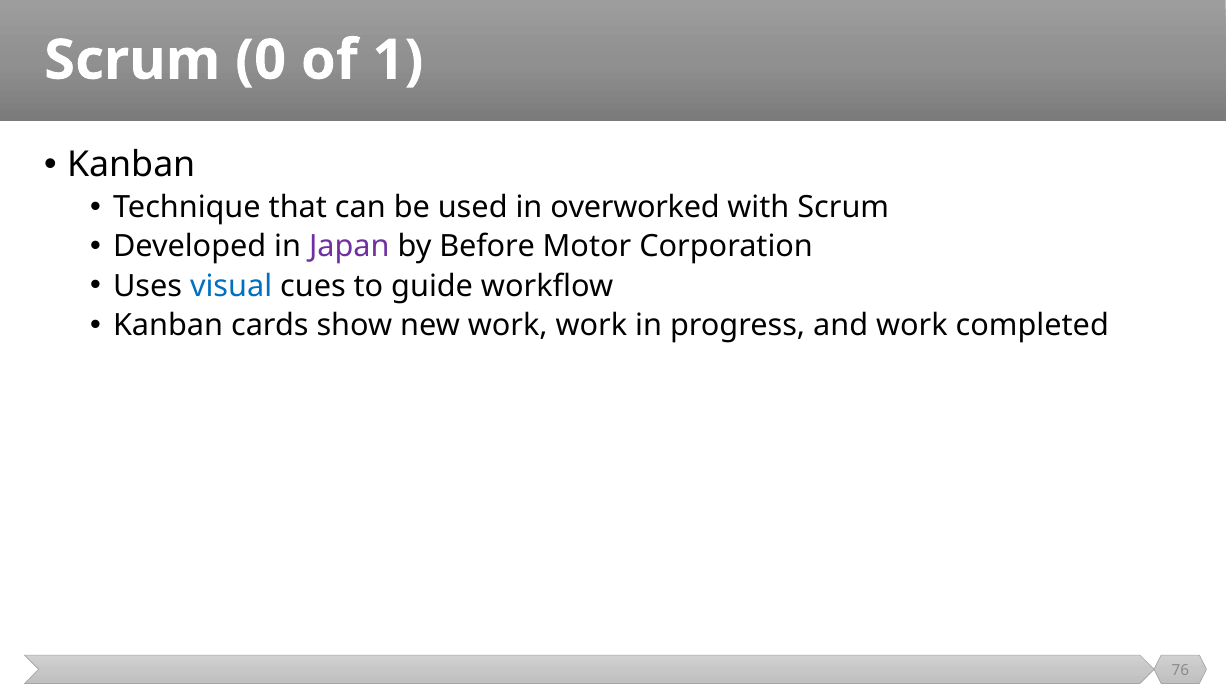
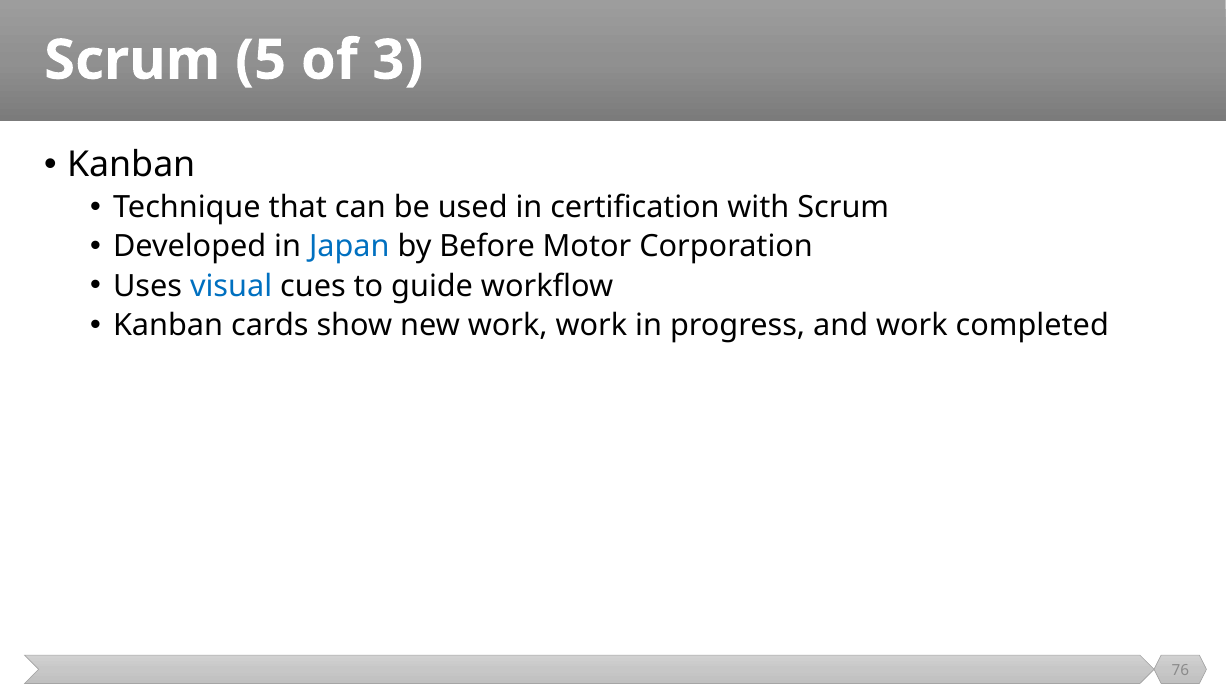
0: 0 -> 5
1: 1 -> 3
overworked: overworked -> certification
Japan colour: purple -> blue
